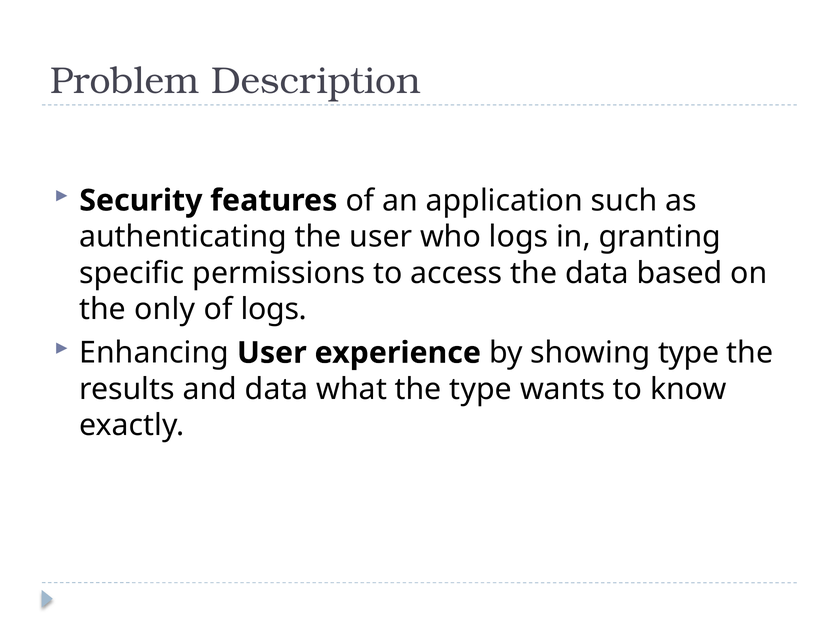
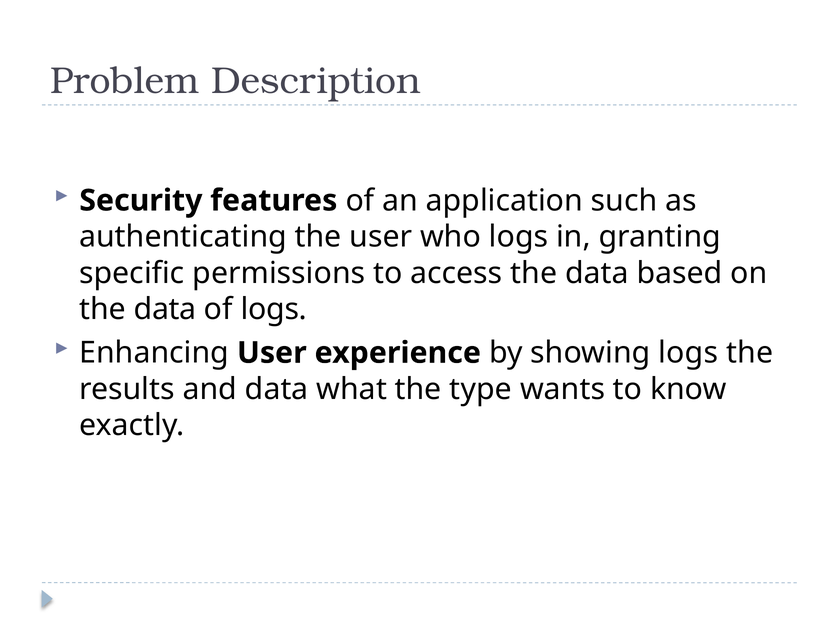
only at (165, 310): only -> data
showing type: type -> logs
